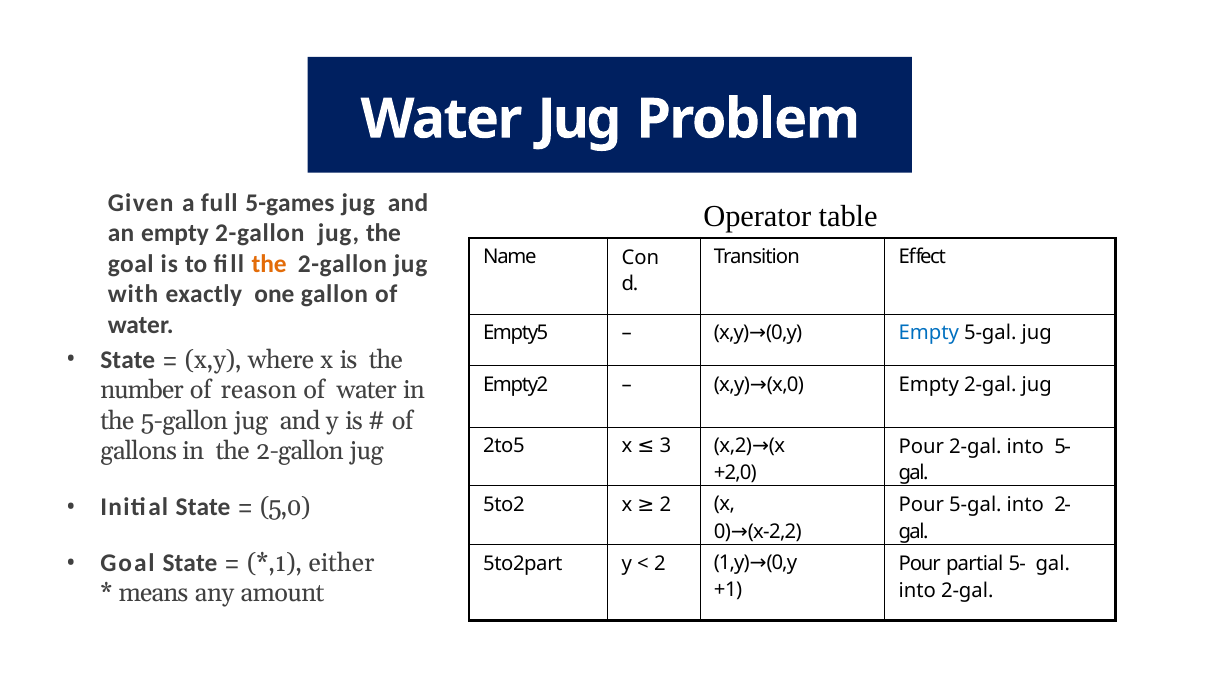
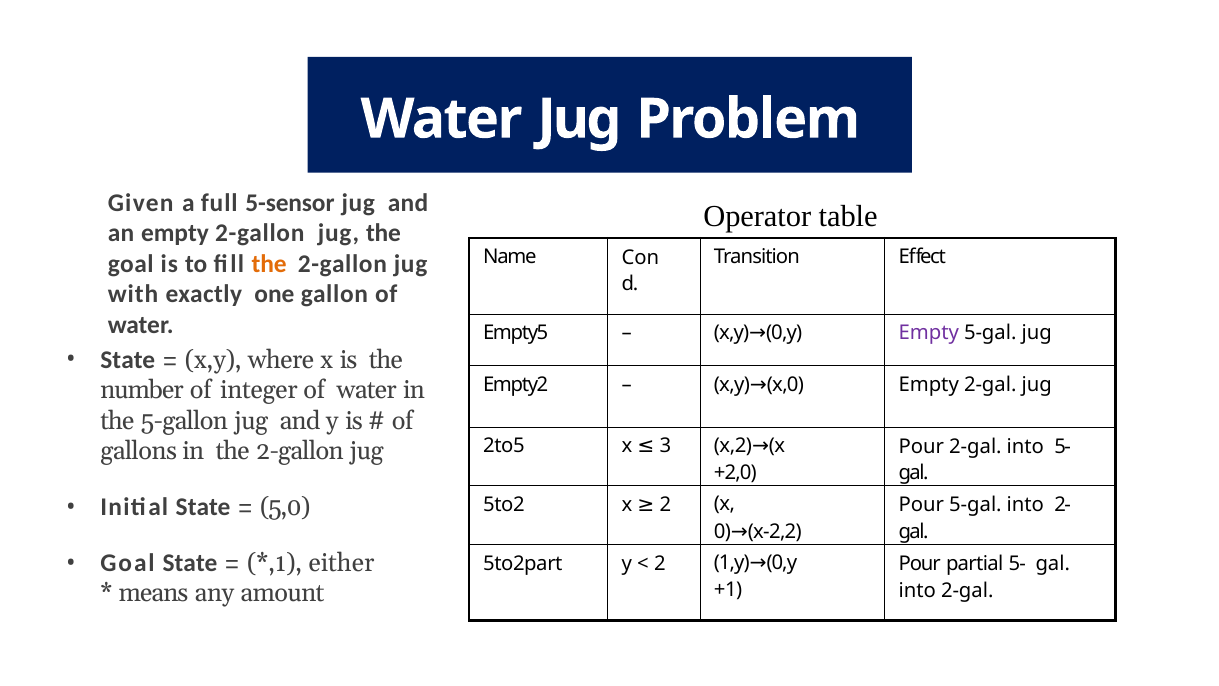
5-games: 5-games -> 5-sensor
Empty at (929, 333) colour: blue -> purple
reason: reason -> integer
